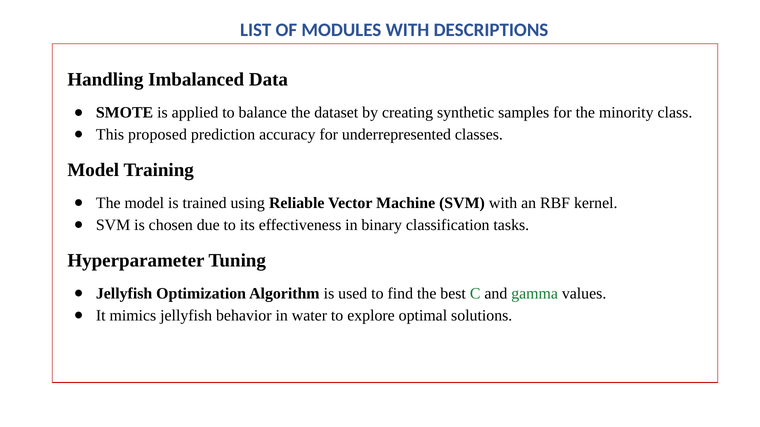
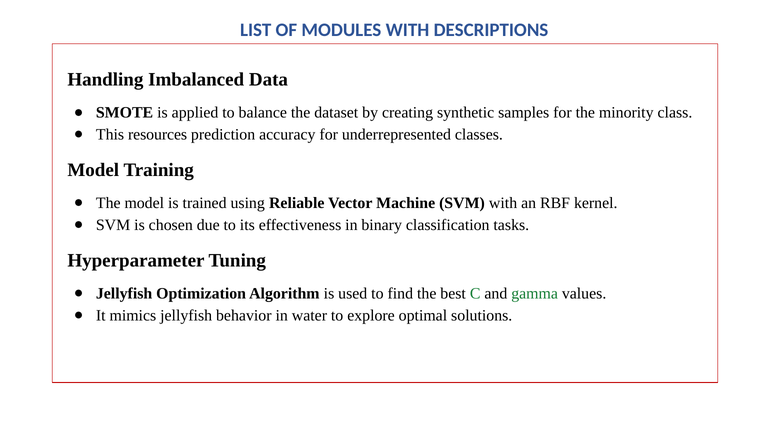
proposed: proposed -> resources
